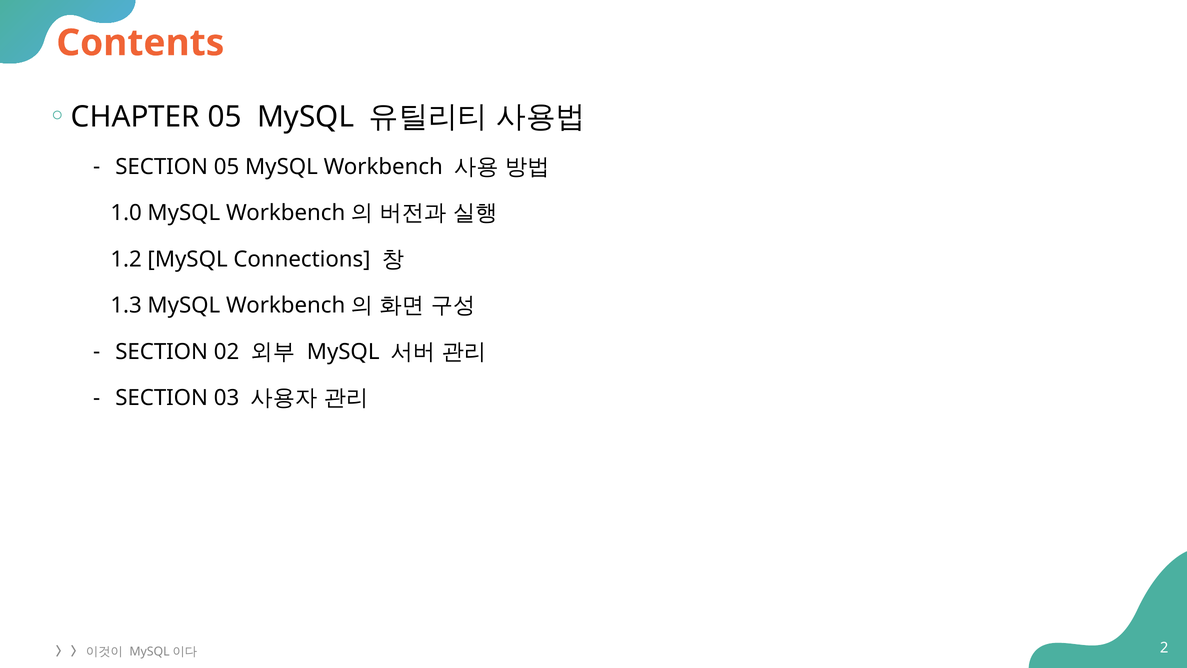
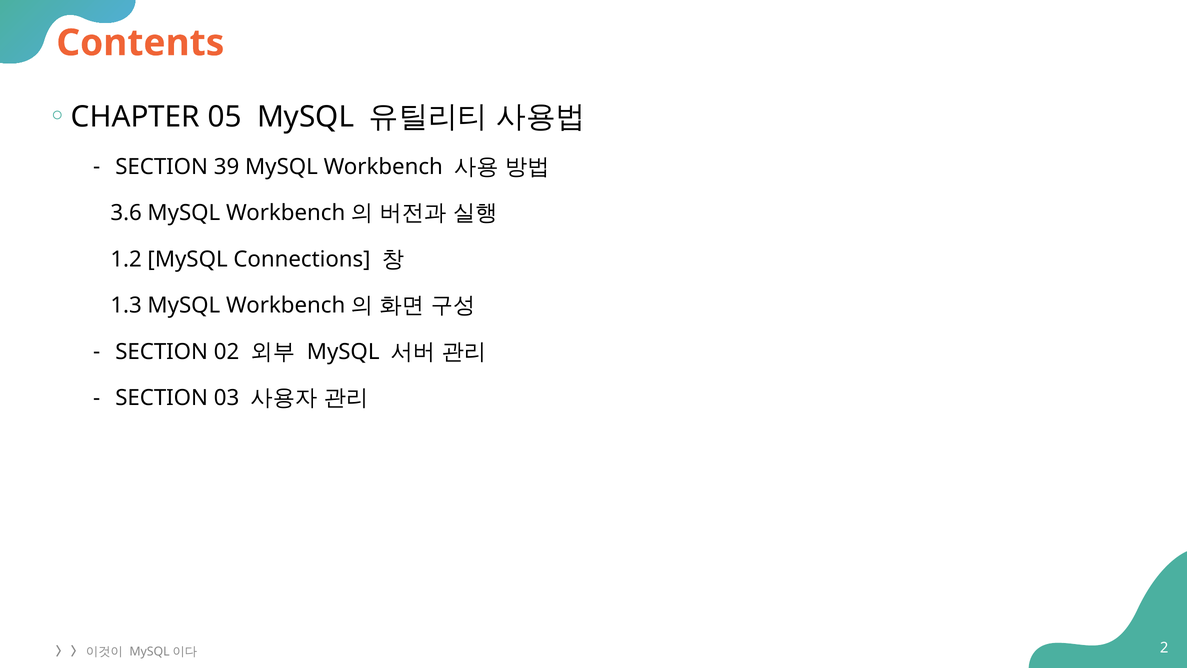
SECTION 05: 05 -> 39
1.0: 1.0 -> 3.6
